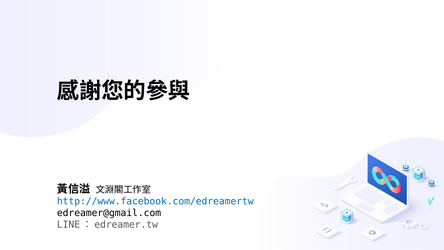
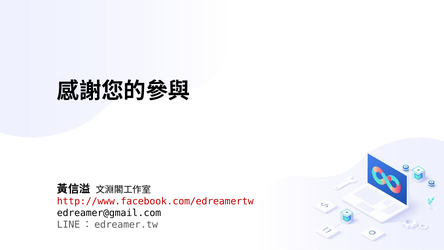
http://www.facebook.com/edreamertw colour: blue -> red
